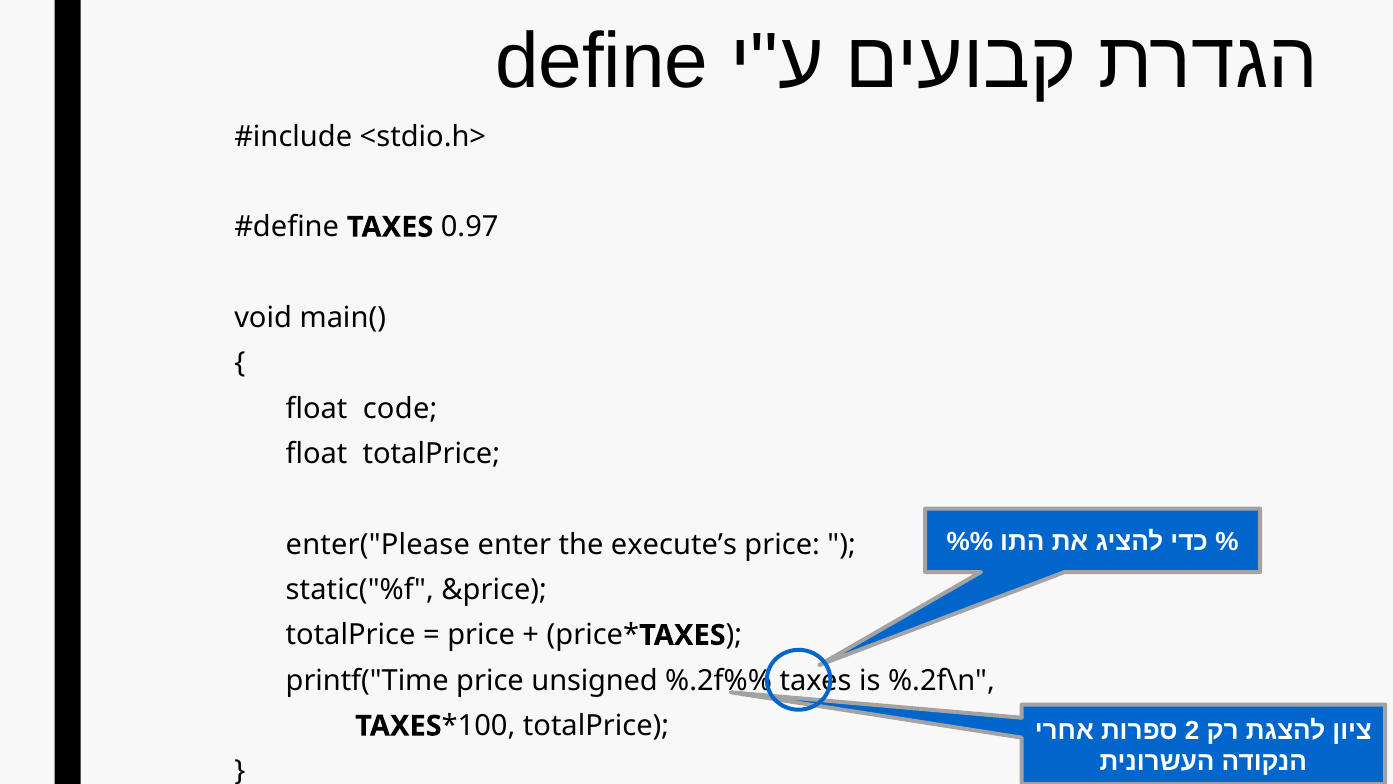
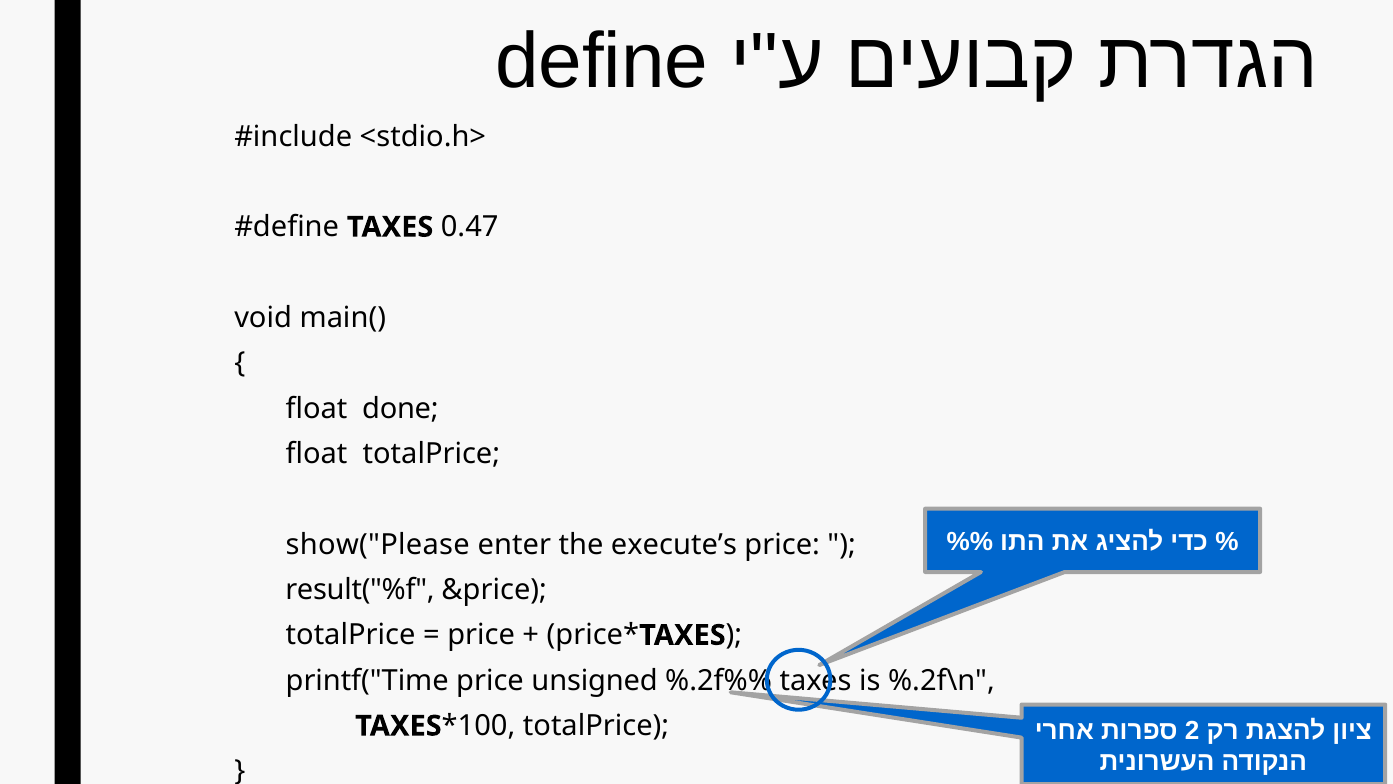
0.97: 0.97 -> 0.47
code: code -> done
enter("Please: enter("Please -> show("Please
static("%f: static("%f -> result("%f
